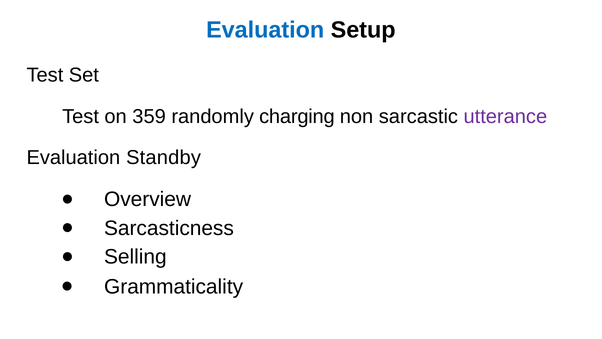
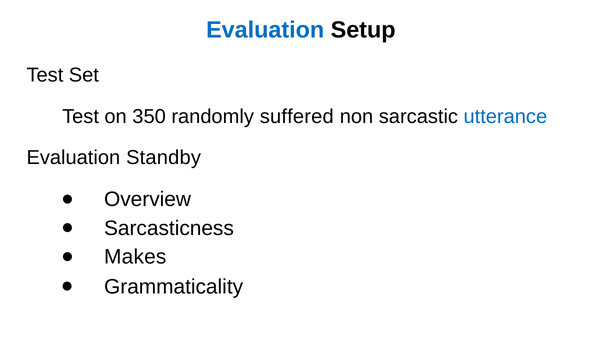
359: 359 -> 350
charging: charging -> suffered
utterance colour: purple -> blue
Selling: Selling -> Makes
